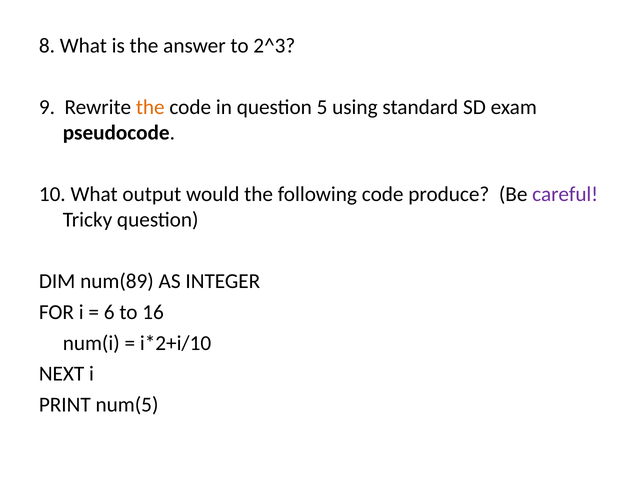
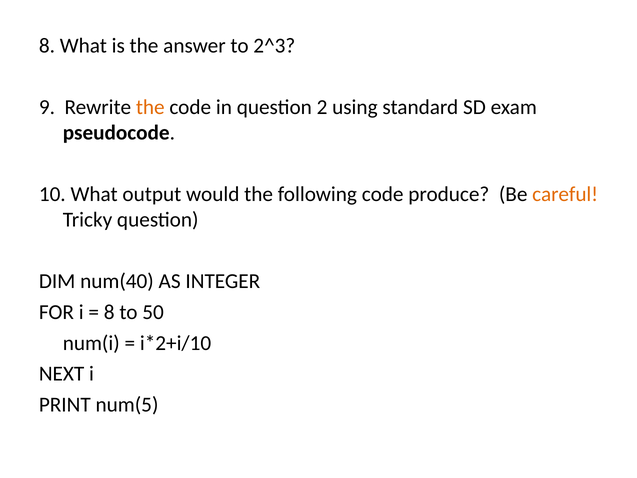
5: 5 -> 2
careful colour: purple -> orange
num(89: num(89 -> num(40
6 at (109, 312): 6 -> 8
16: 16 -> 50
